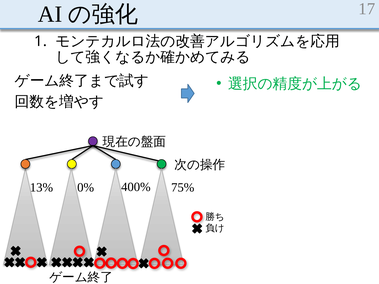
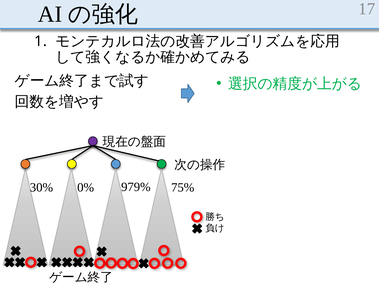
13%: 13% -> 30%
400%: 400% -> 979%
